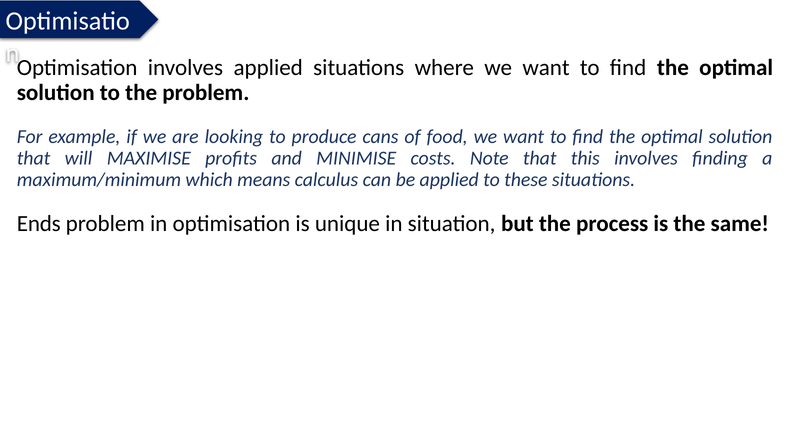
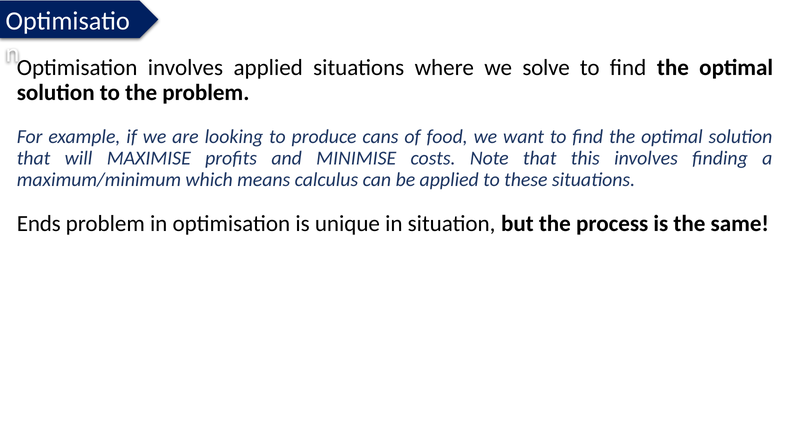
where we want: want -> solve
